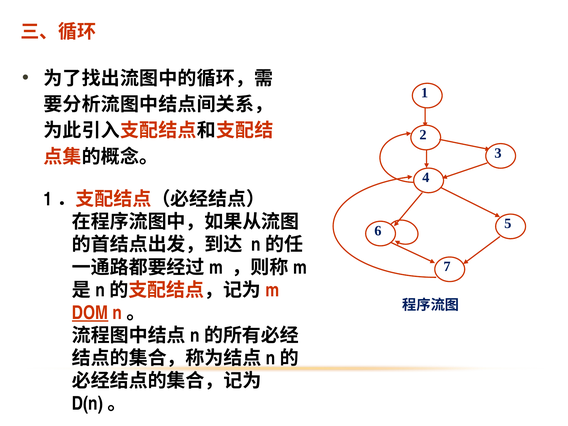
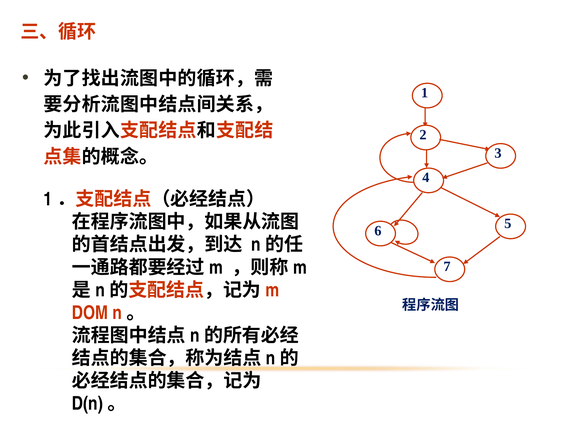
DOM underline: present -> none
